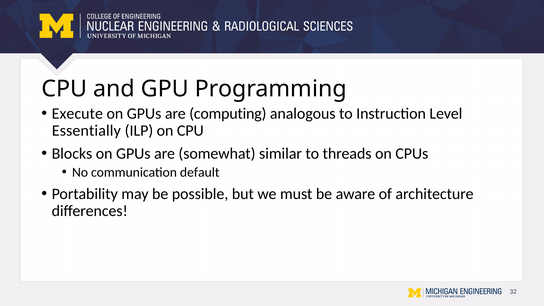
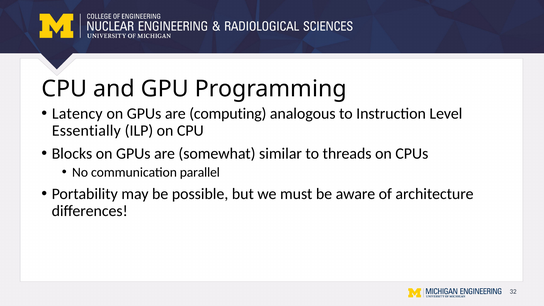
Execute: Execute -> Latency
default: default -> parallel
